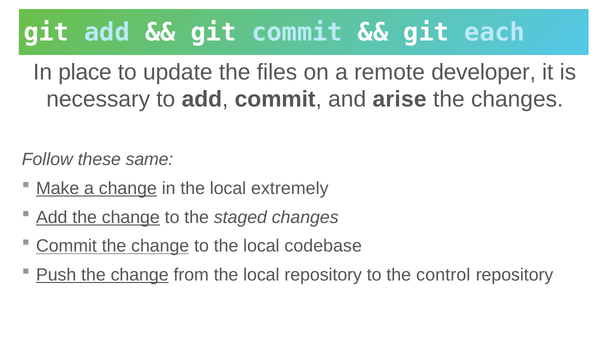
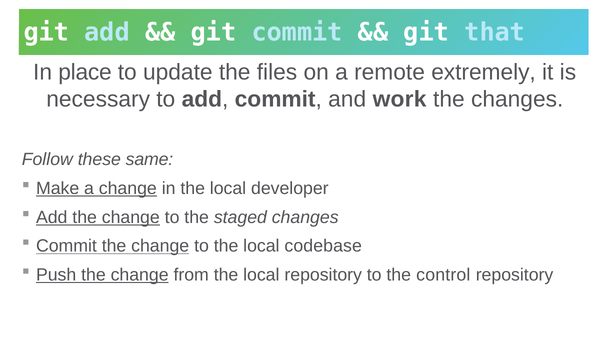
each: each -> that
developer: developer -> extremely
arise: arise -> work
extremely: extremely -> developer
